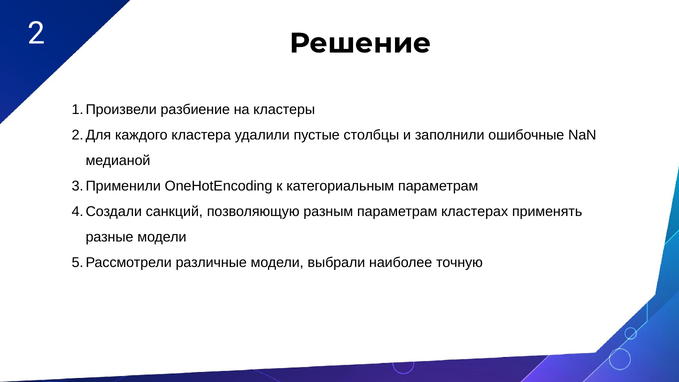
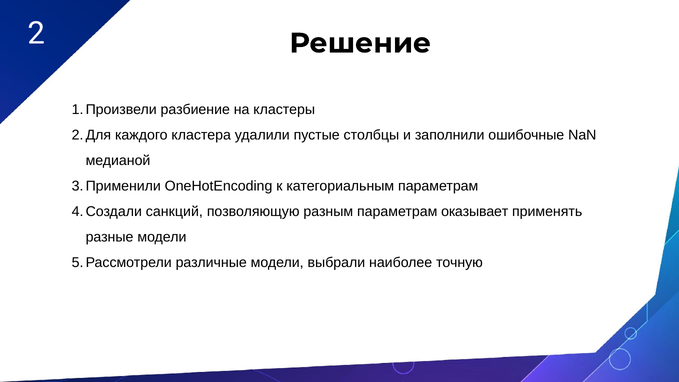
кластерах: кластерах -> оказывает
